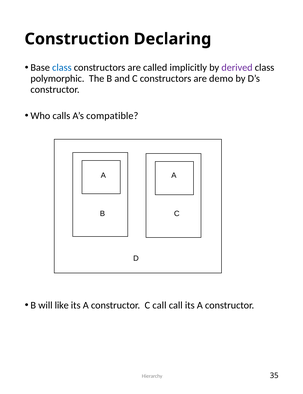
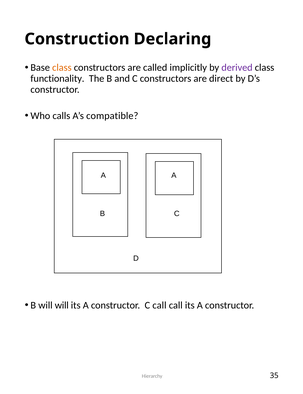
class at (62, 68) colour: blue -> orange
polymorphic: polymorphic -> functionality
demo: demo -> direct
will like: like -> will
